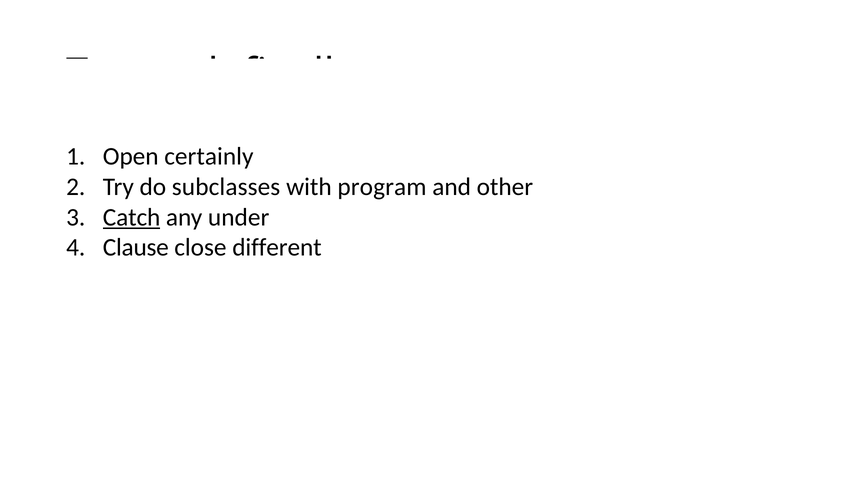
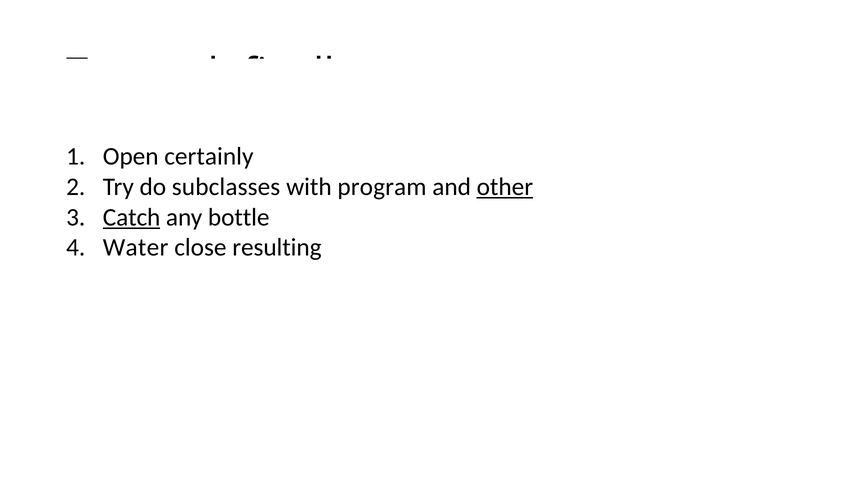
other underline: none -> present
under: under -> bottle
Clause: Clause -> Water
different: different -> resulting
